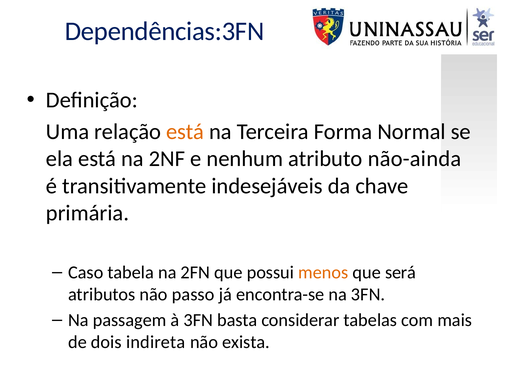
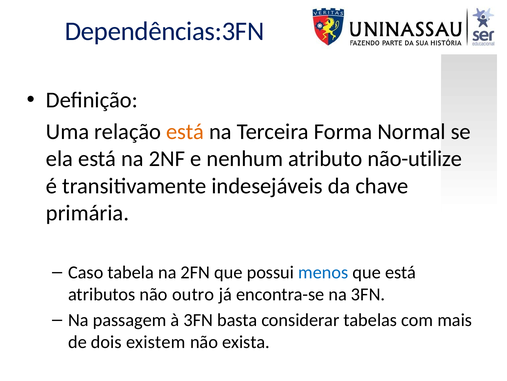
não-ainda: não-ainda -> não-utilize
menos colour: orange -> blue
que será: será -> está
passo: passo -> outro
indireta: indireta -> existem
